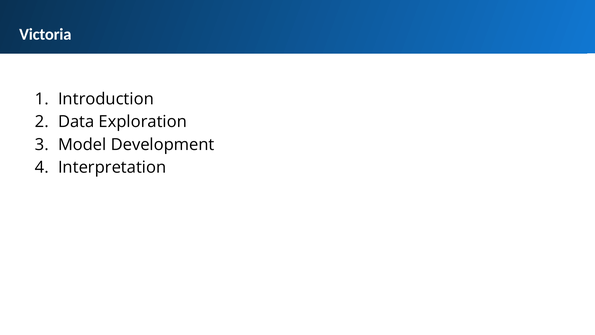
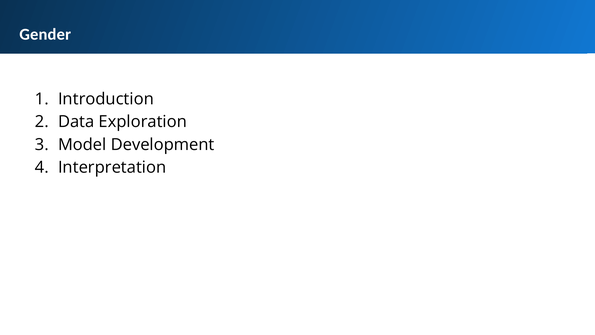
Victoria: Victoria -> Gender
